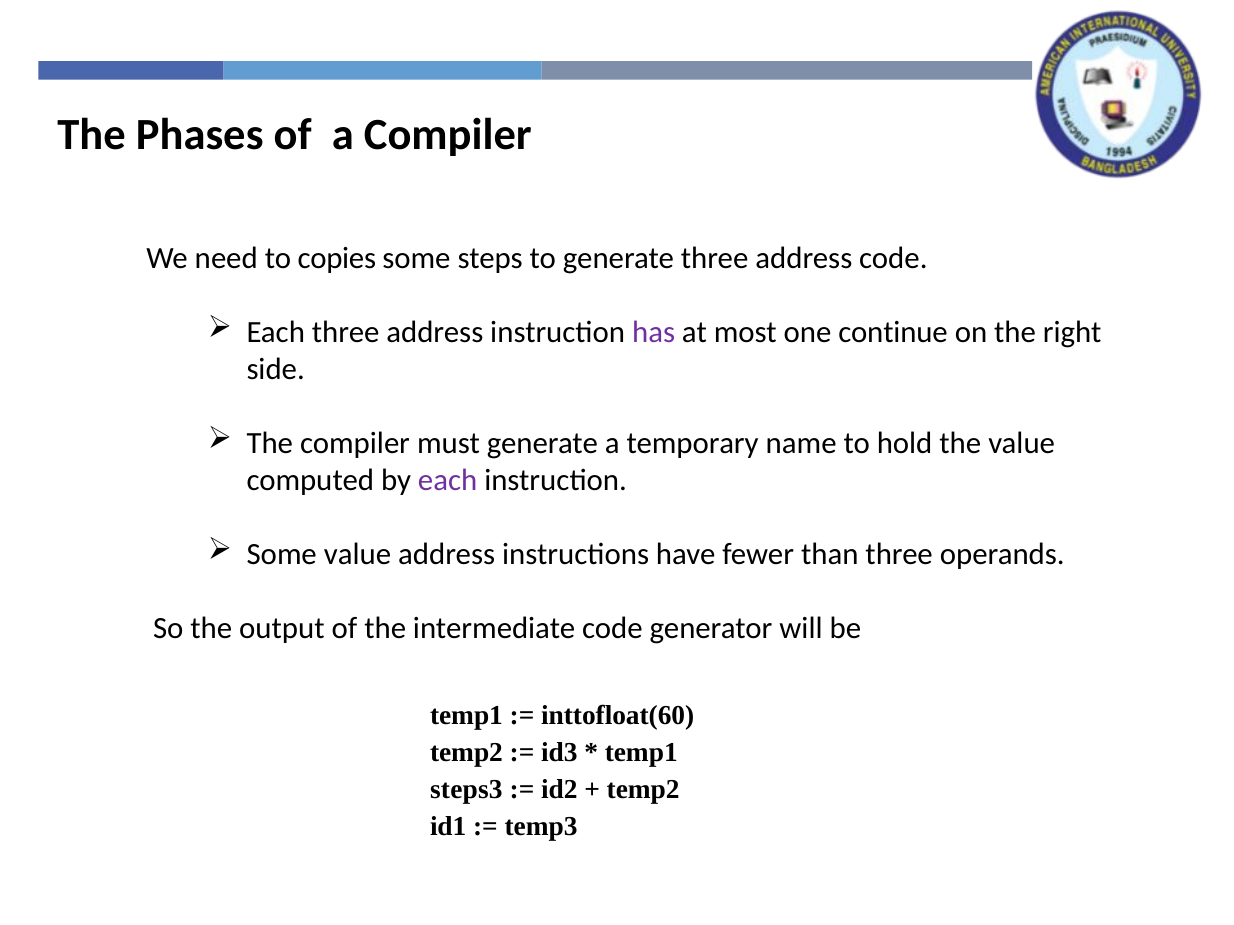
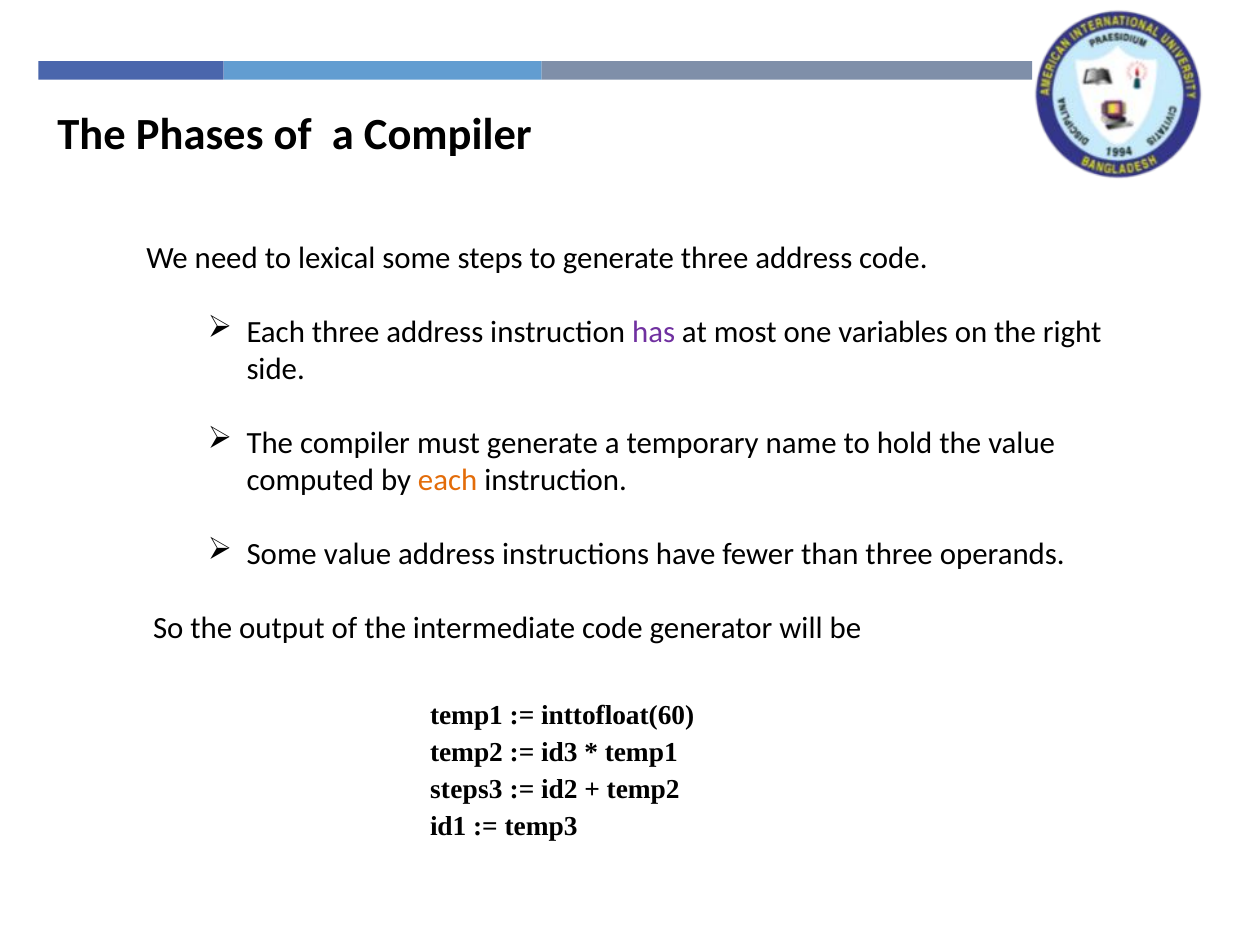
copies: copies -> lexical
continue: continue -> variables
each at (448, 481) colour: purple -> orange
